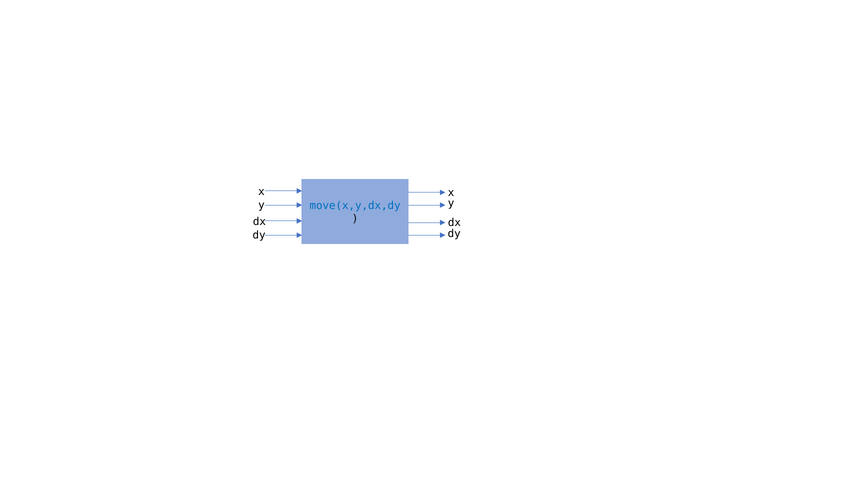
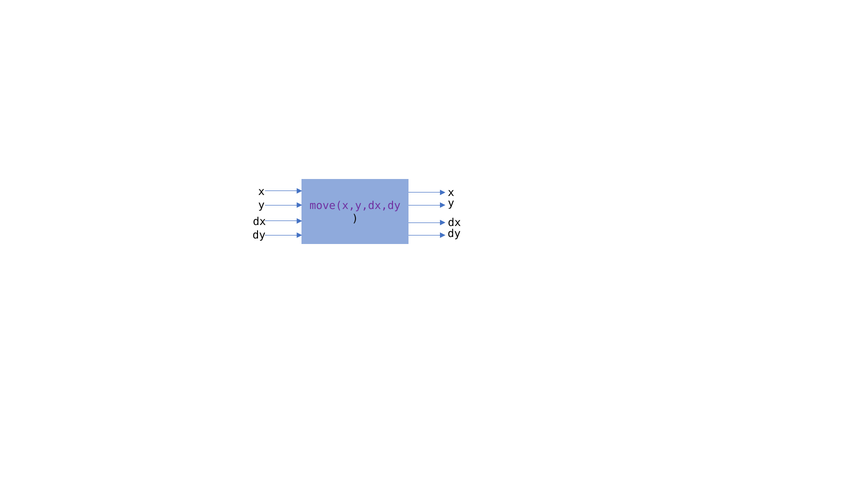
move(x,y,dx,dy colour: blue -> purple
